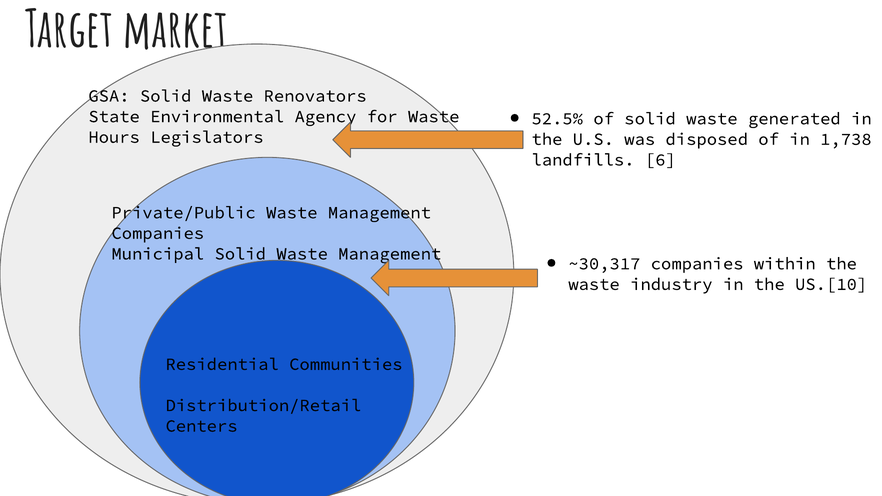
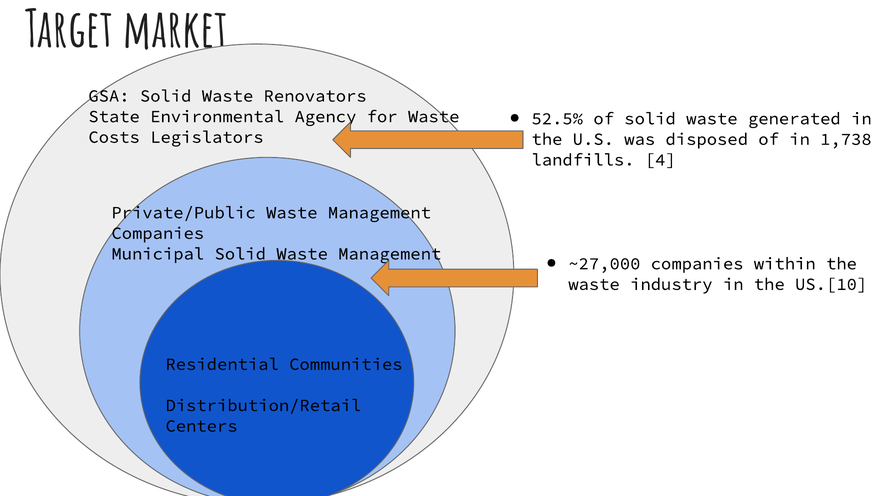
Hours: Hours -> Costs
6: 6 -> 4
~30,317: ~30,317 -> ~27,000
